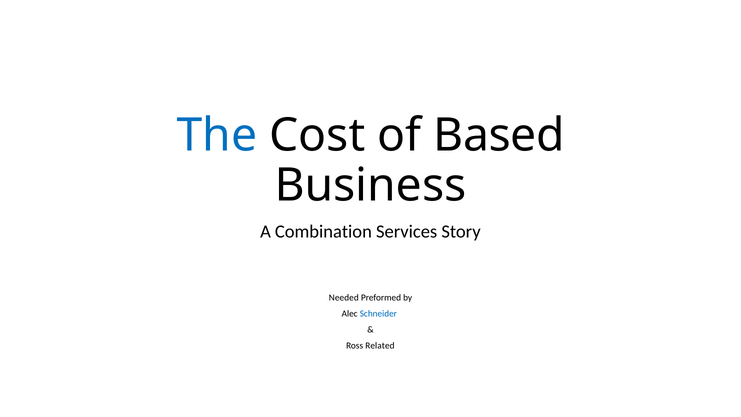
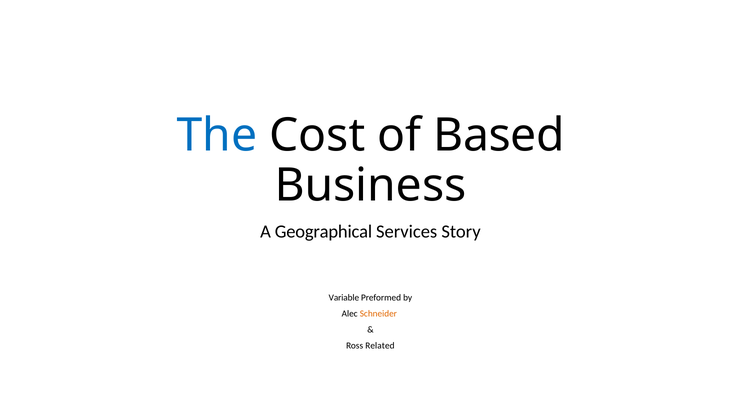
Combination: Combination -> Geographical
Needed: Needed -> Variable
Schneider colour: blue -> orange
